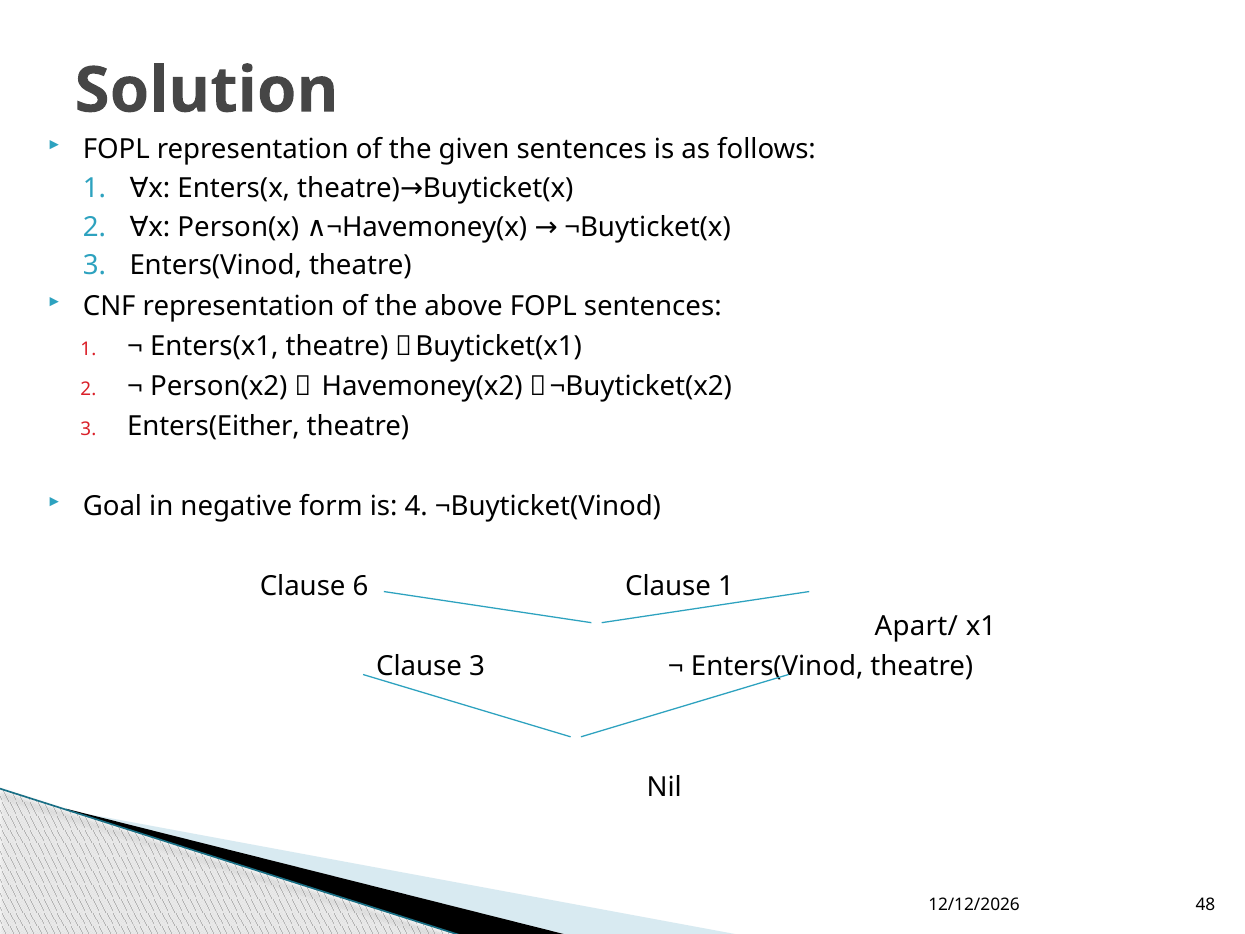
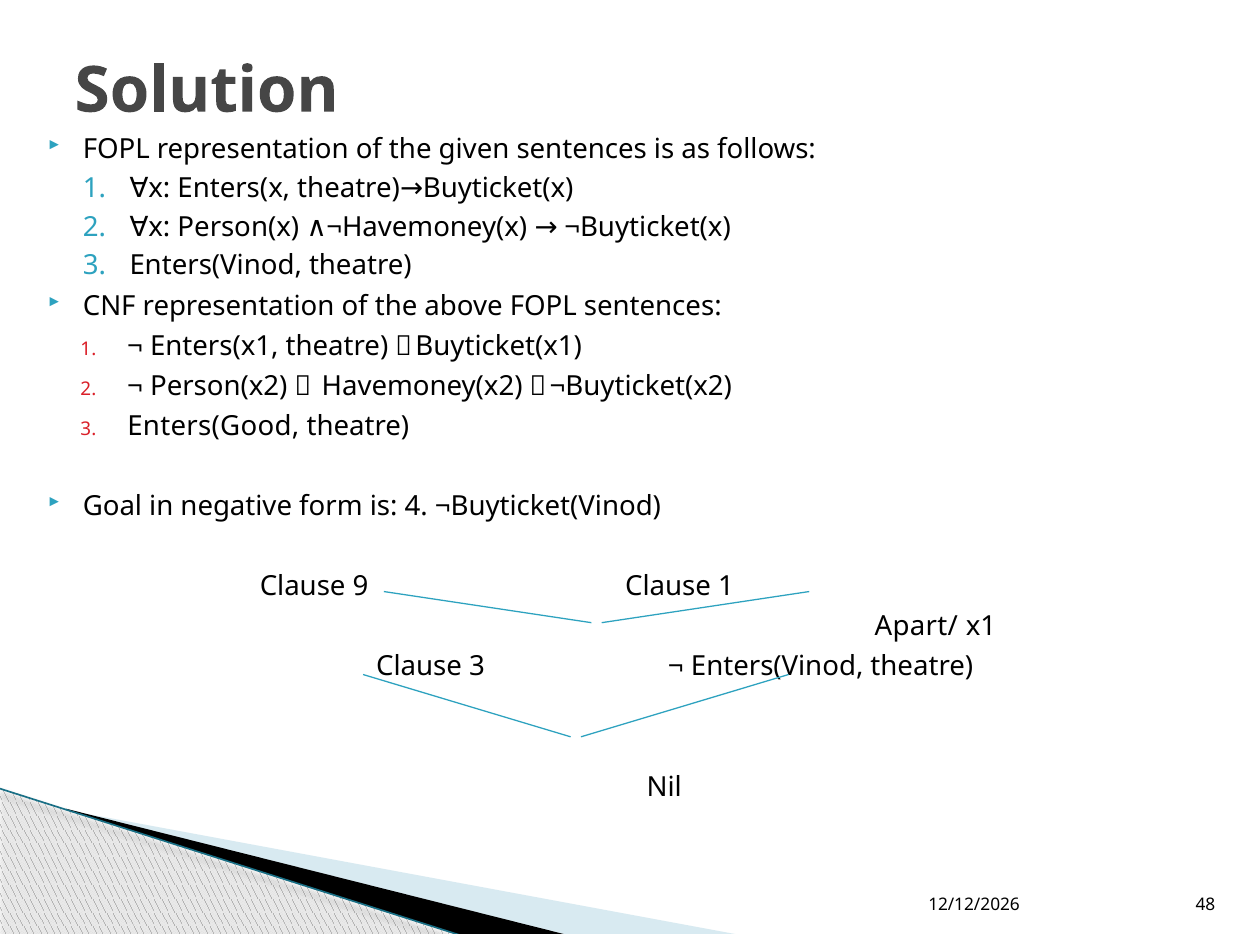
Enters(Either: Enters(Either -> Enters(Good
6: 6 -> 9
